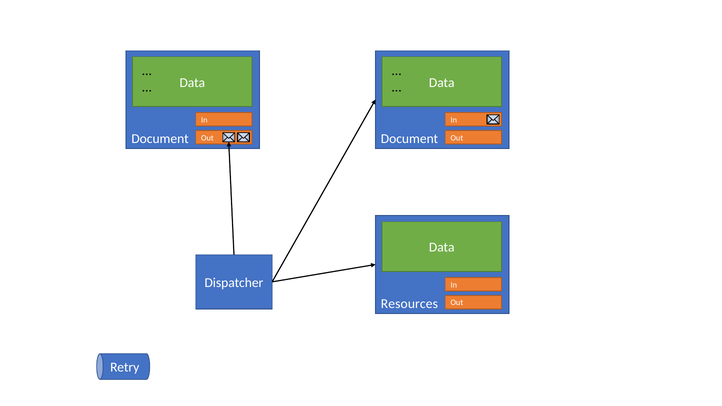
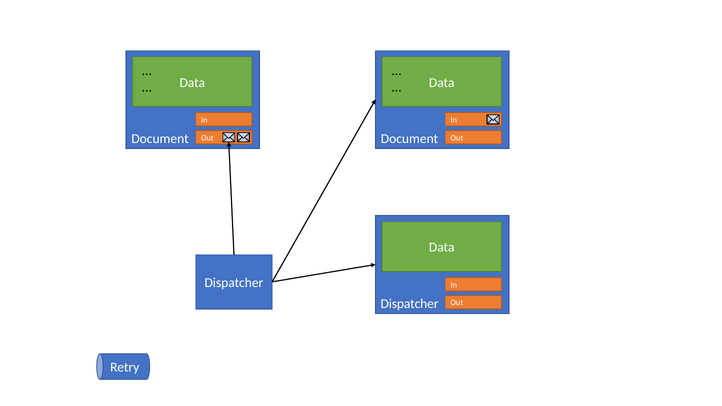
Resources at (409, 304): Resources -> Dispatcher
